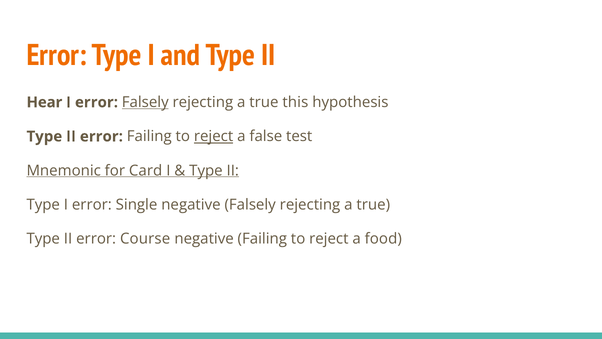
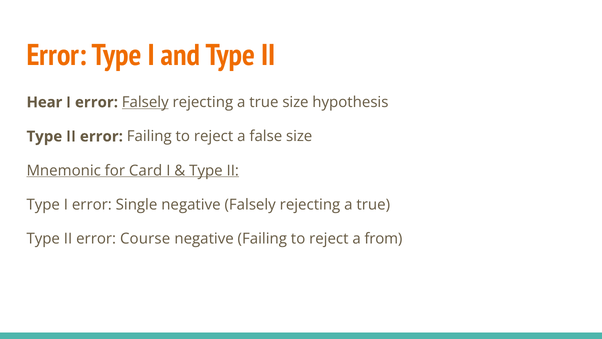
true this: this -> size
reject at (214, 136) underline: present -> none
false test: test -> size
food: food -> from
